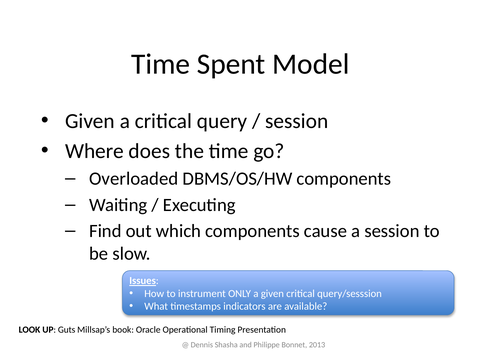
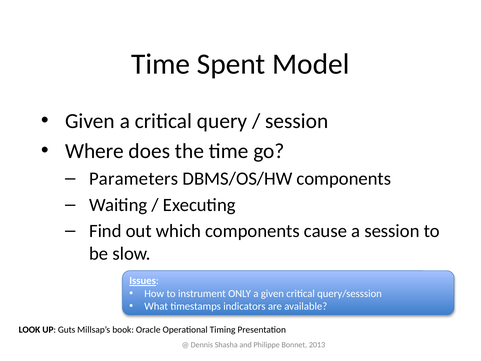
Overloaded: Overloaded -> Parameters
